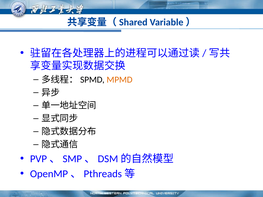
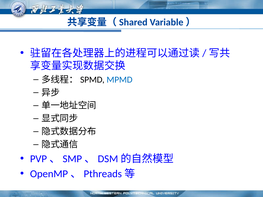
MPMD colour: orange -> blue
